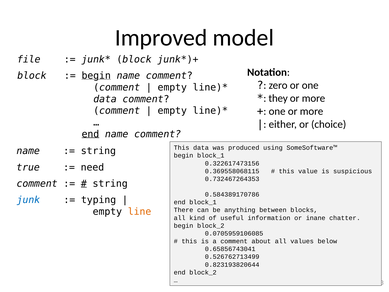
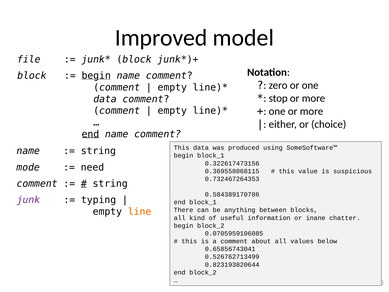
they: they -> stop
true: true -> mode
junk colour: blue -> purple
